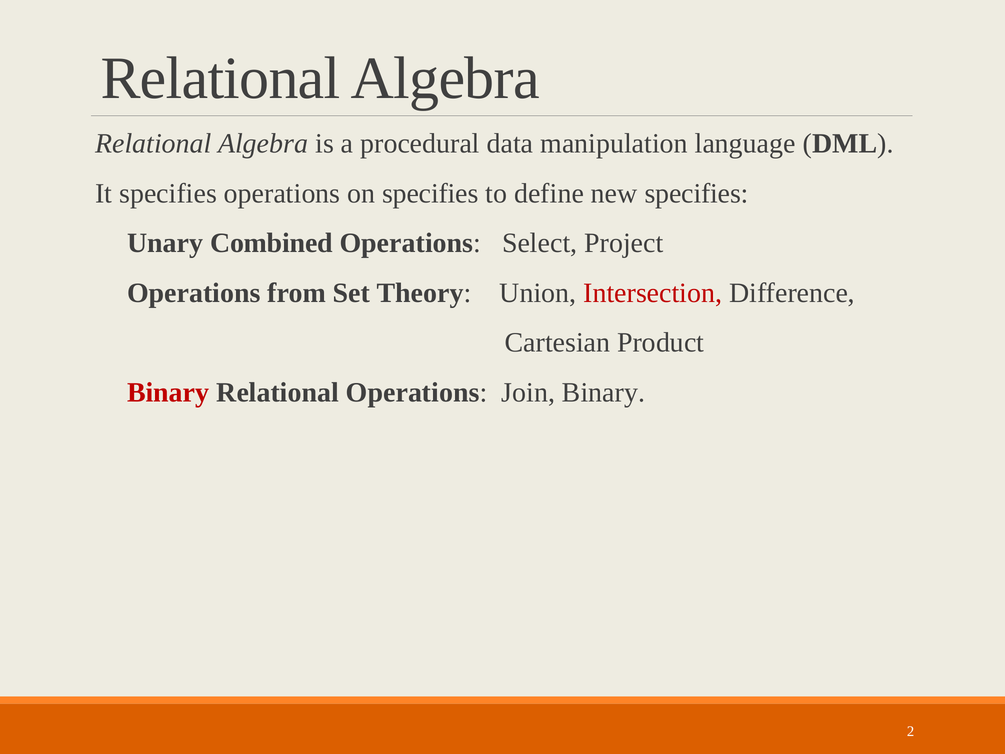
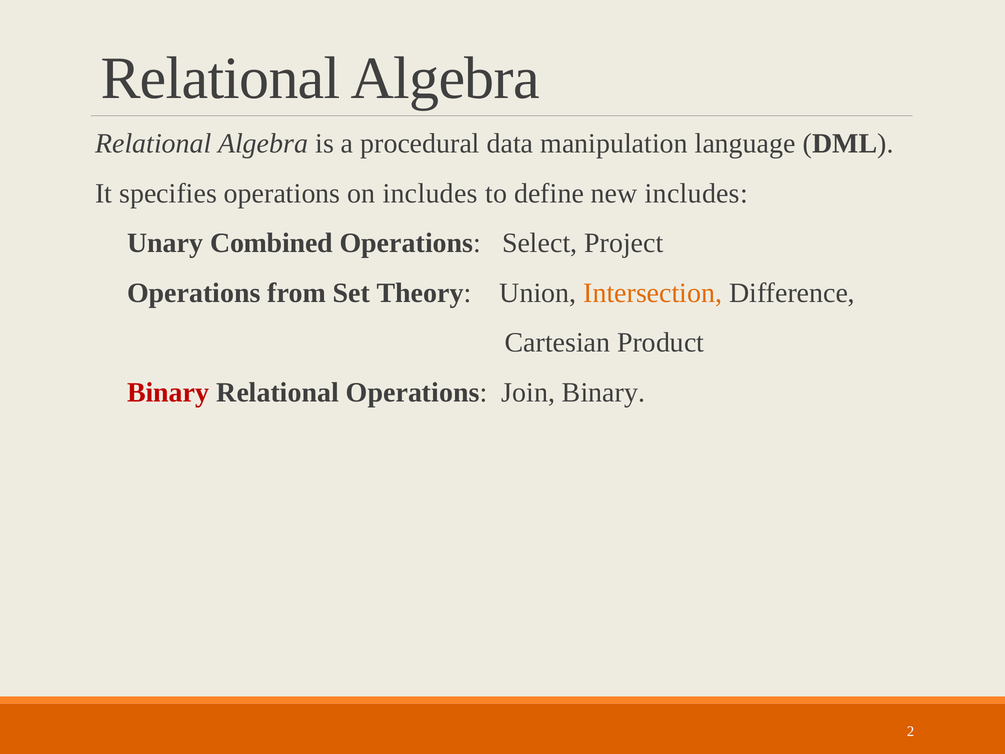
on specifies: specifies -> includes
new specifies: specifies -> includes
Intersection colour: red -> orange
